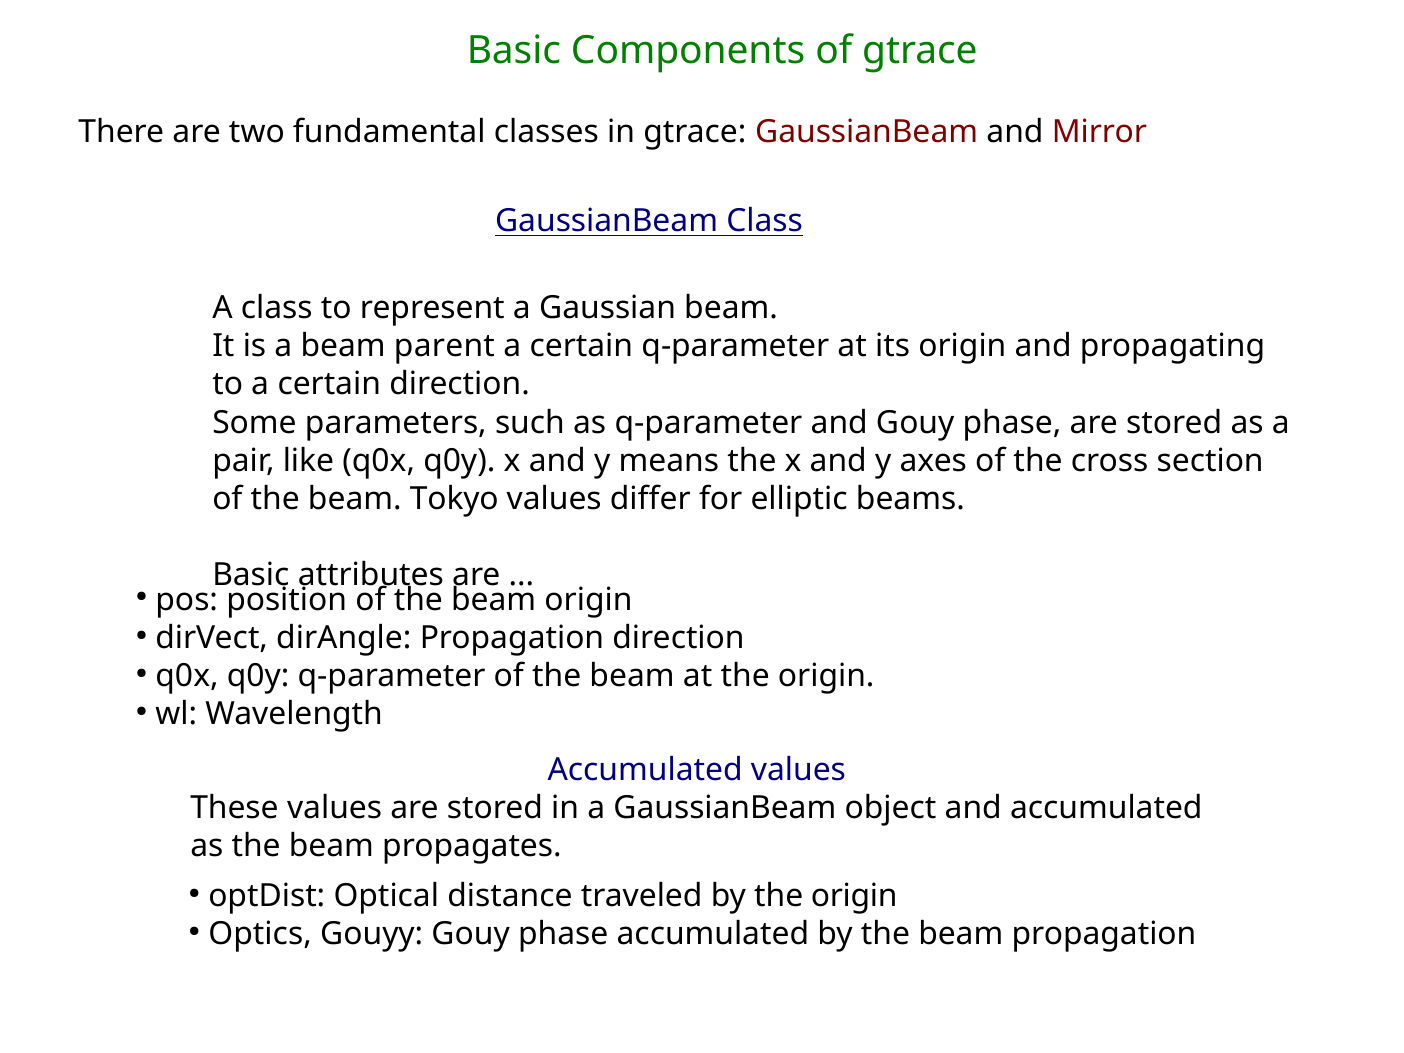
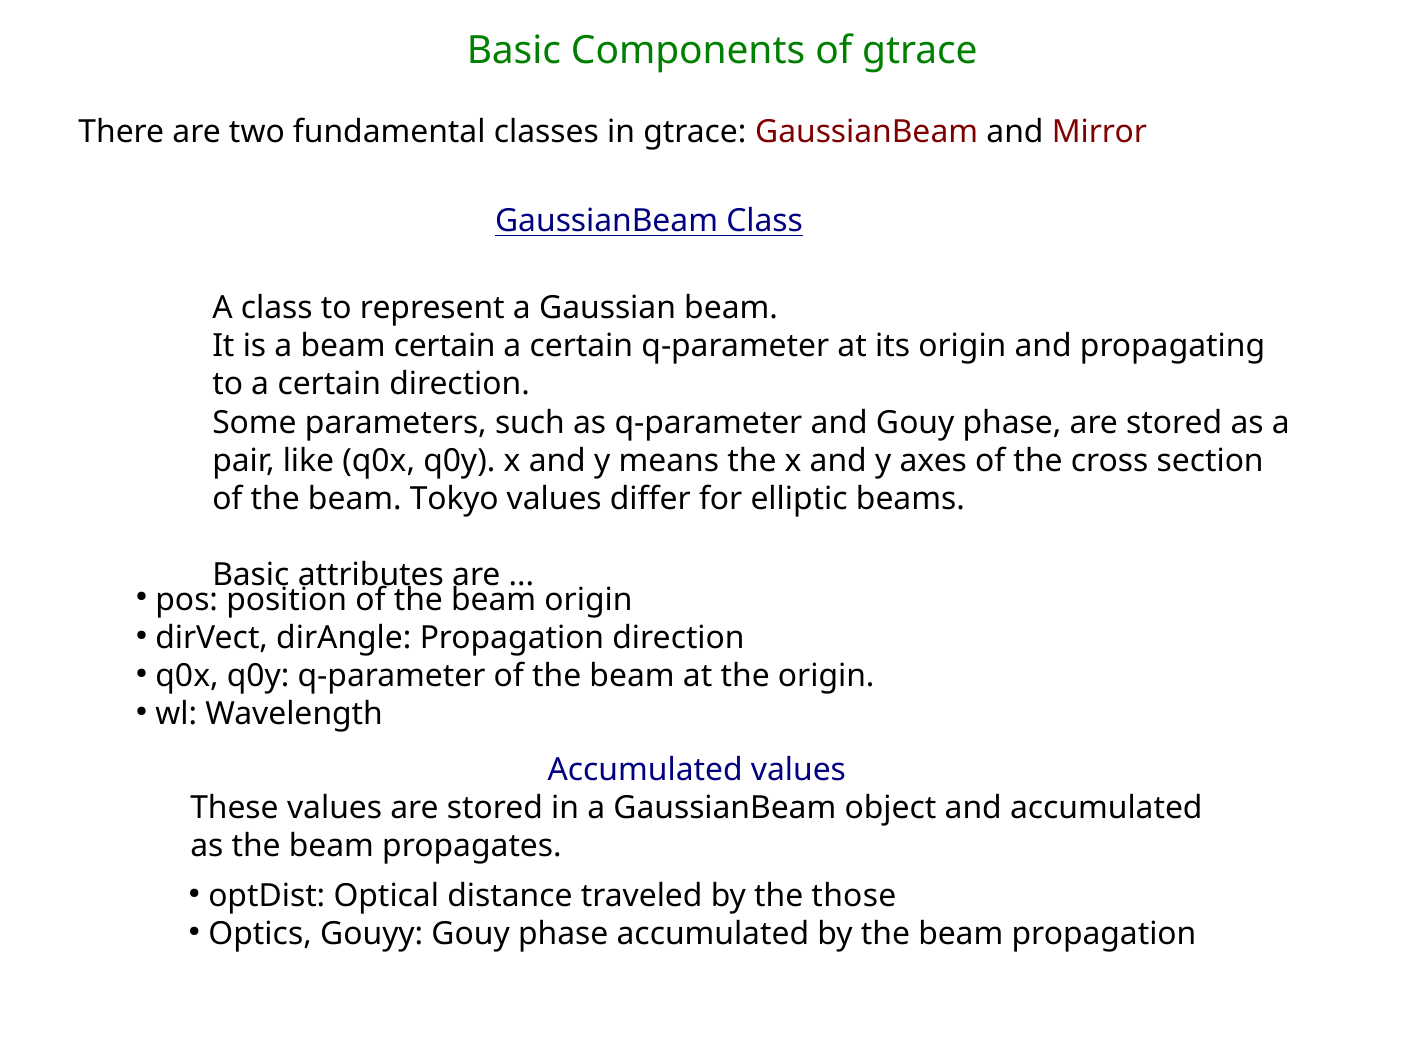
beam parent: parent -> certain
by the origin: origin -> those
